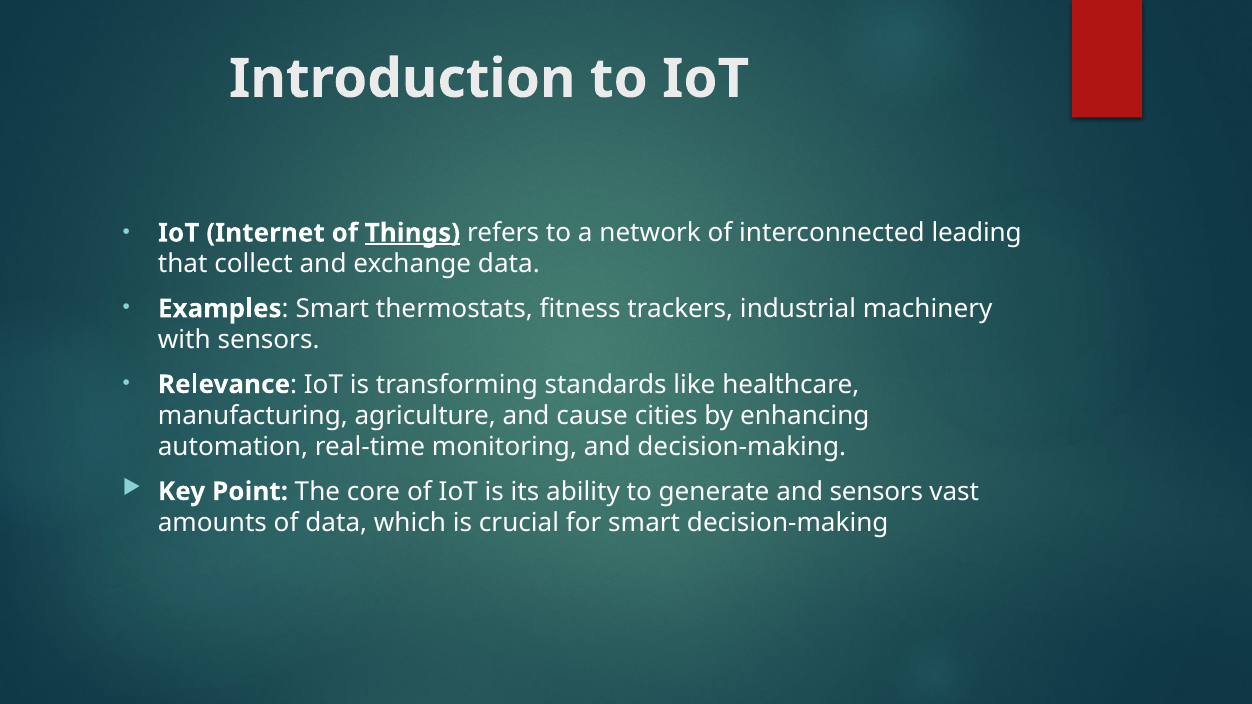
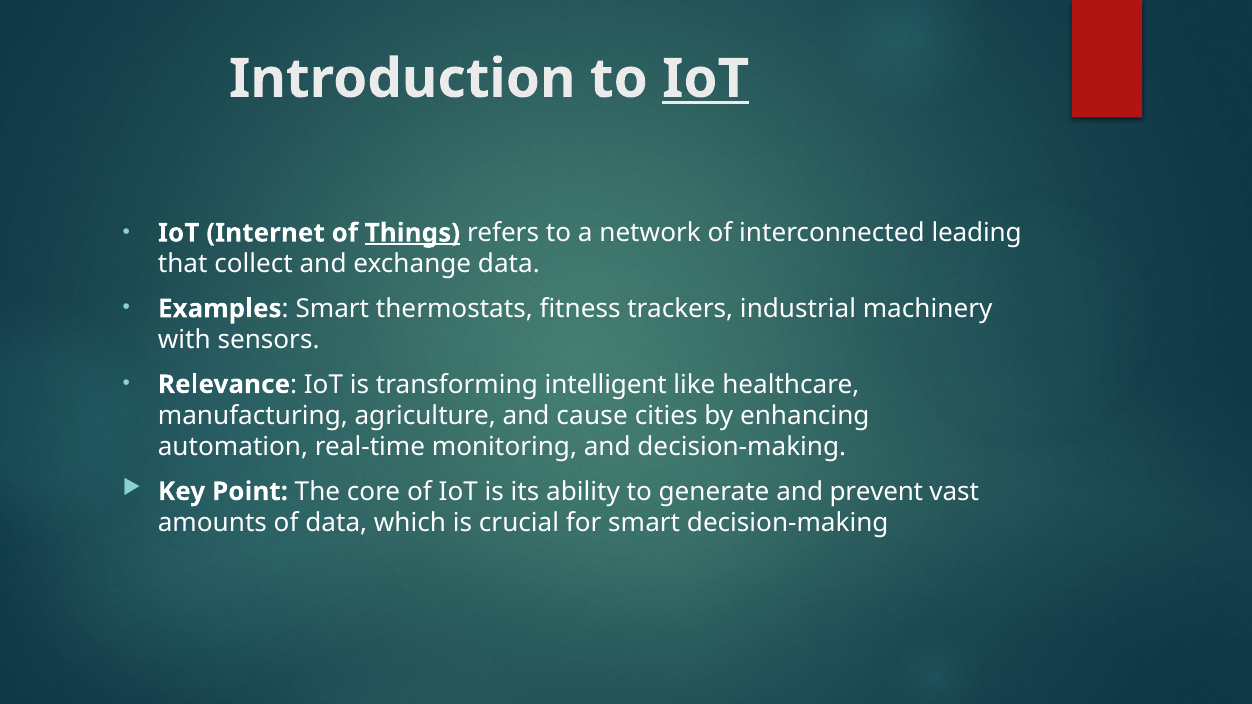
IoT at (706, 79) underline: none -> present
standards: standards -> intelligent
and sensors: sensors -> prevent
